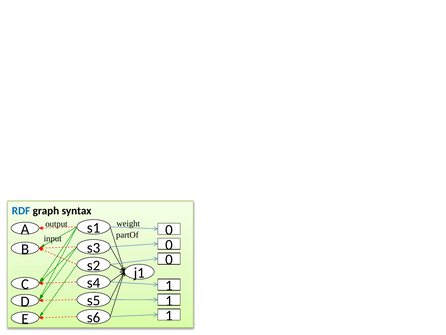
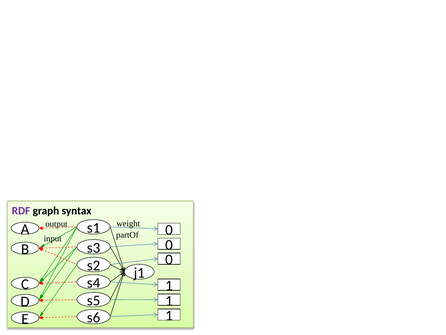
RDF colour: blue -> purple
